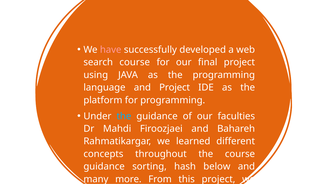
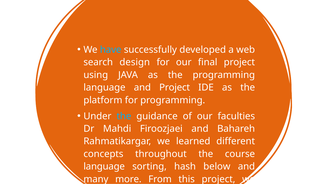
have colour: pink -> light blue
search course: course -> design
guidance at (104, 166): guidance -> language
